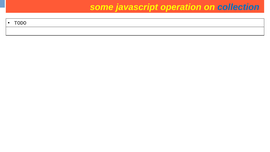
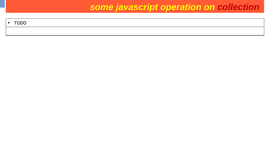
collection at (238, 7) colour: blue -> red
